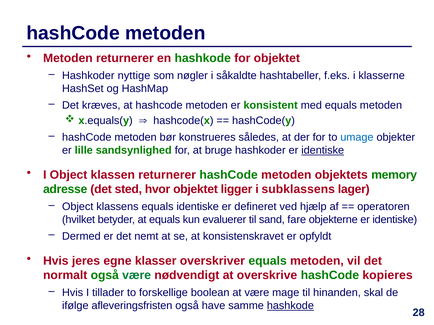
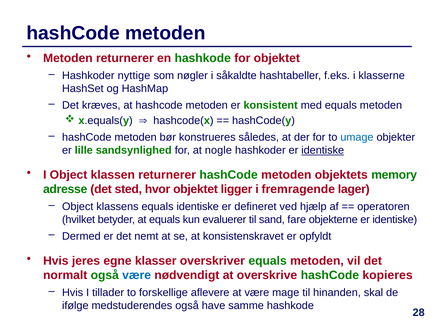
bruge: bruge -> nogle
subklassens: subklassens -> fremragende
være at (137, 276) colour: green -> blue
boolean: boolean -> aflevere
afleveringsfristen: afleveringsfristen -> medstuderendes
hashkode at (290, 306) underline: present -> none
